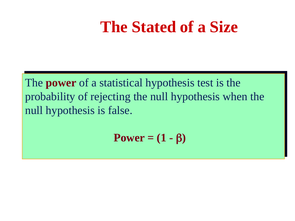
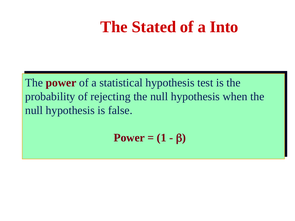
Size: Size -> Into
